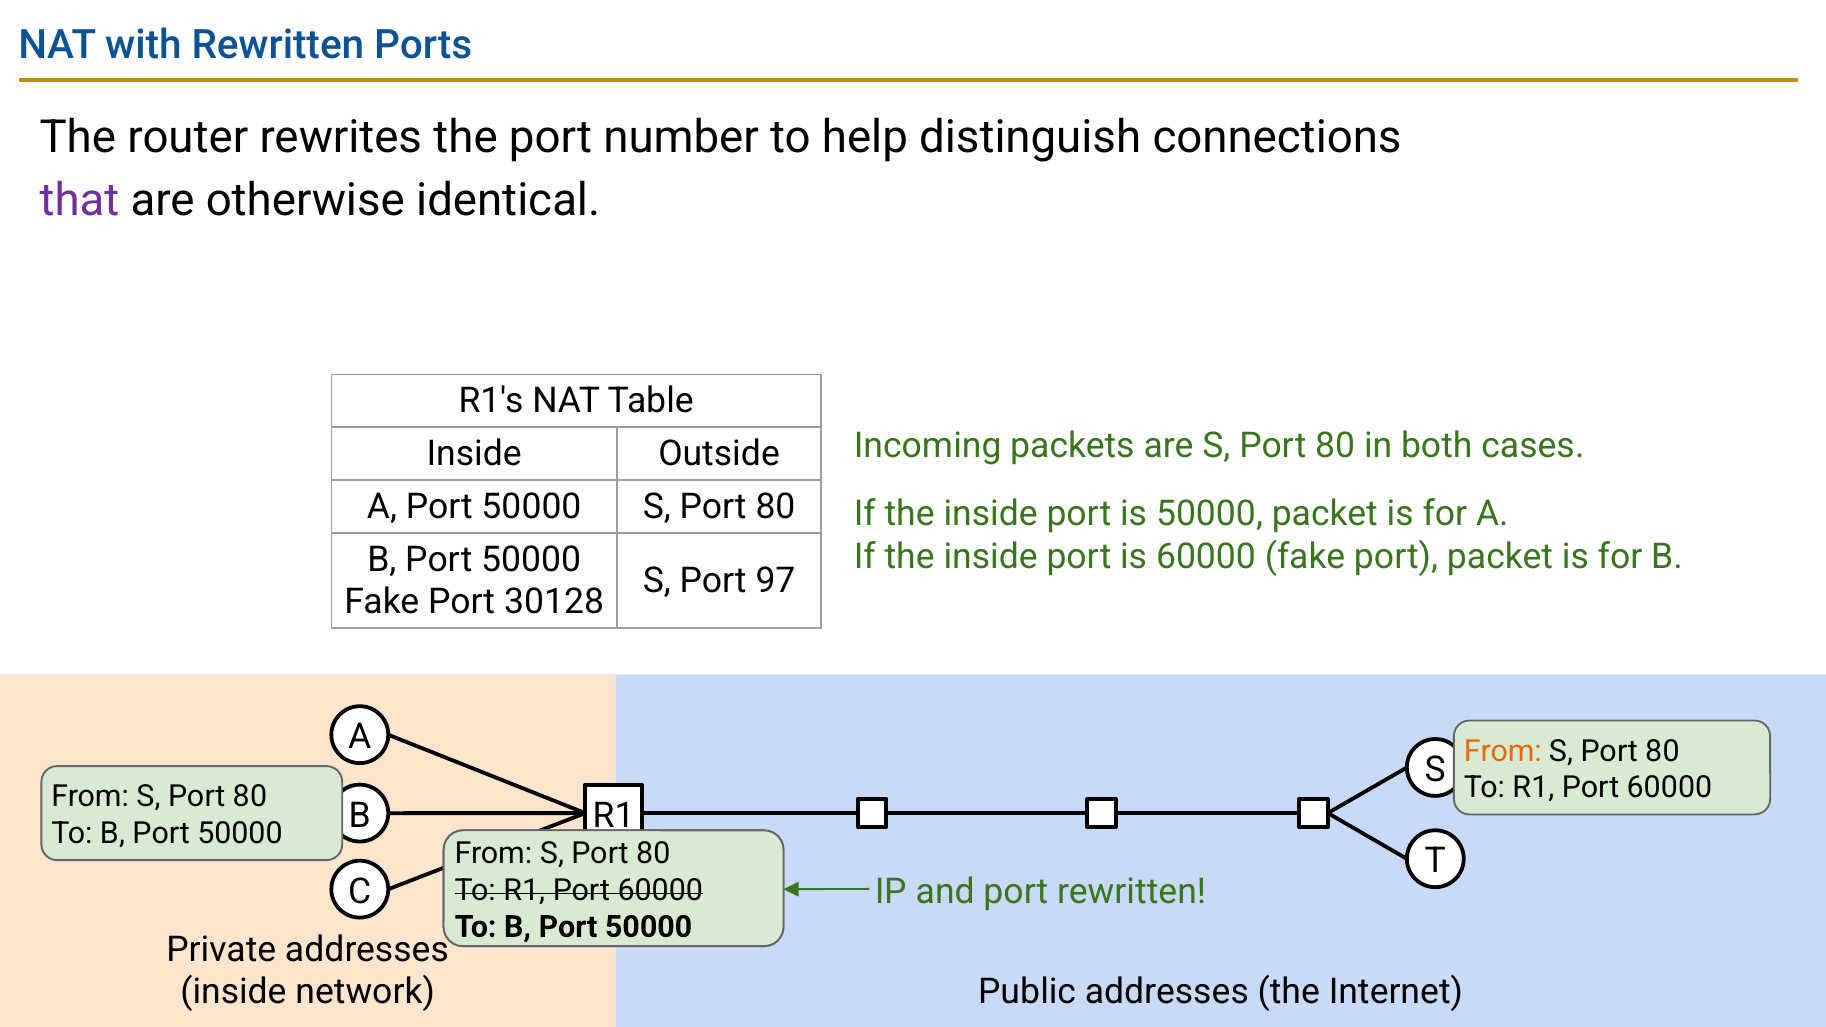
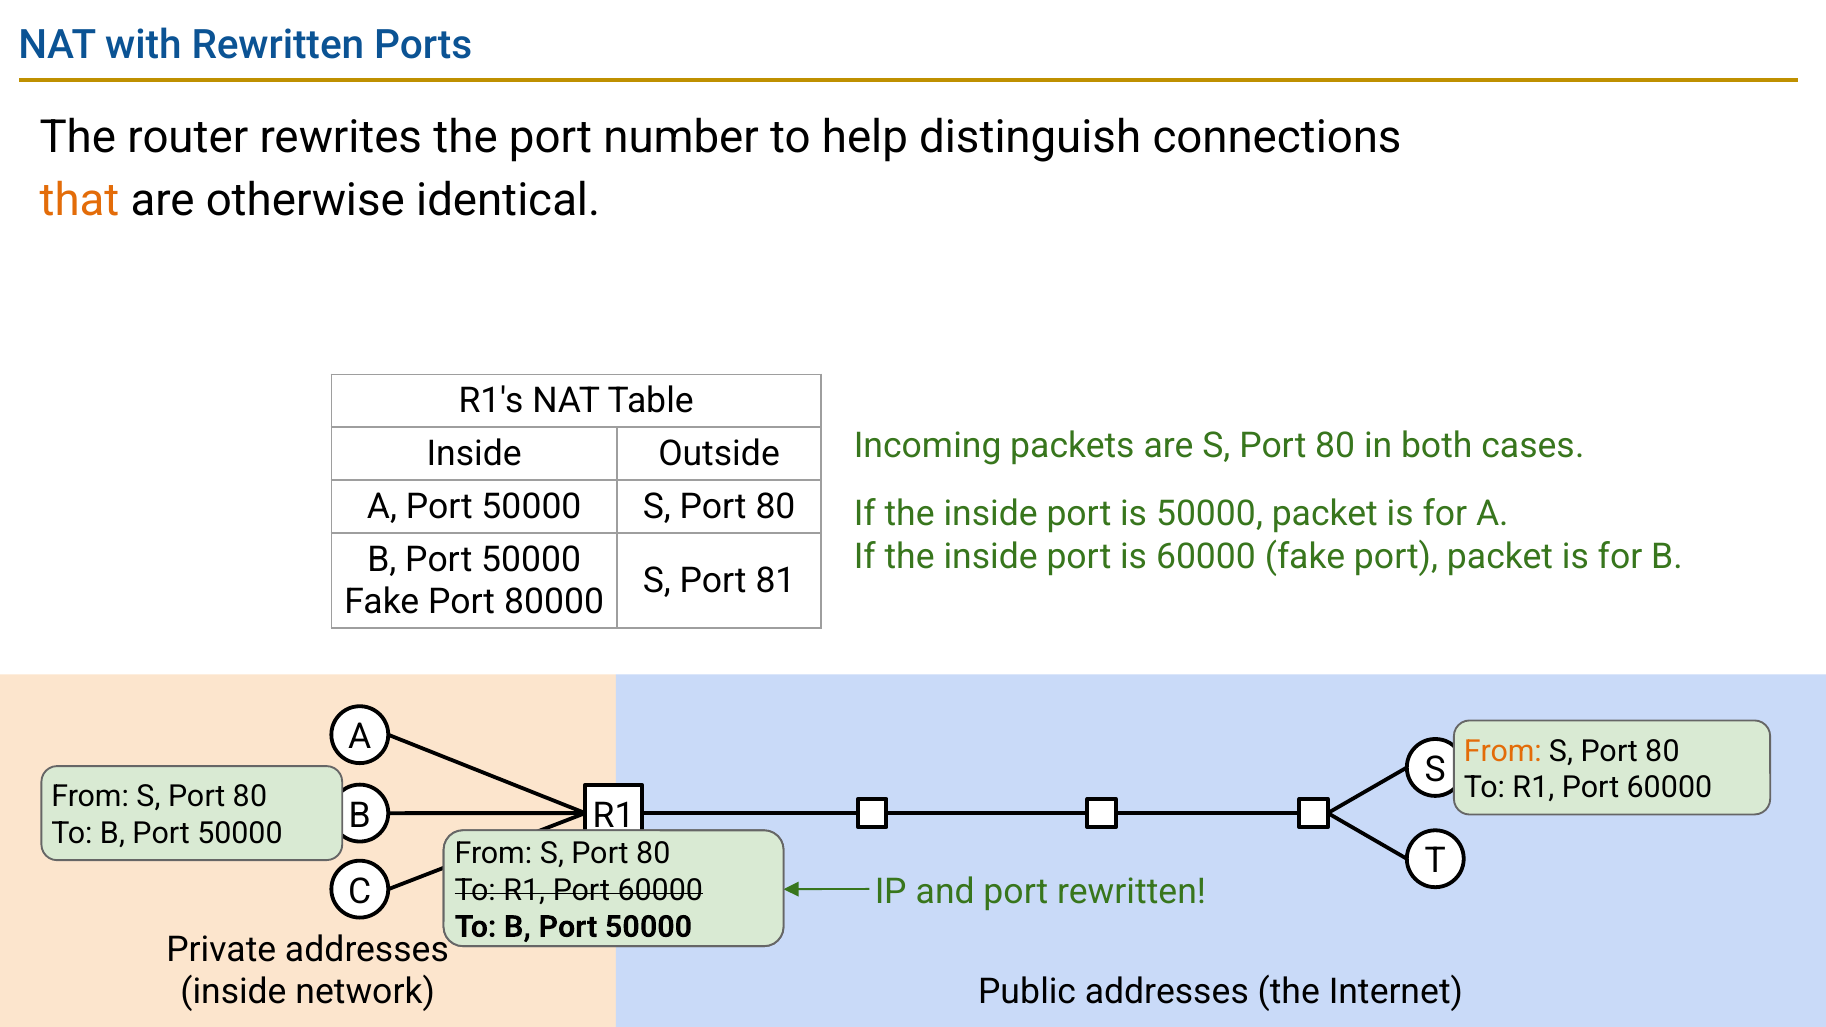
that colour: purple -> orange
97: 97 -> 81
30128: 30128 -> 80000
